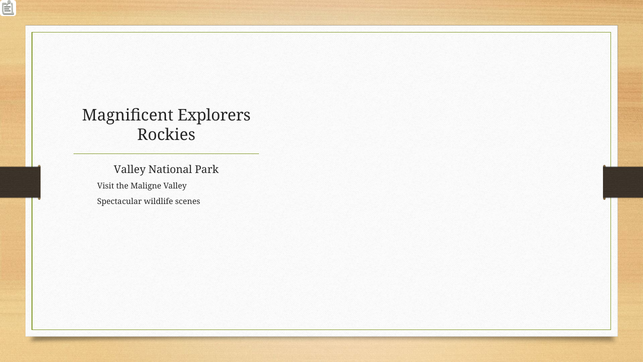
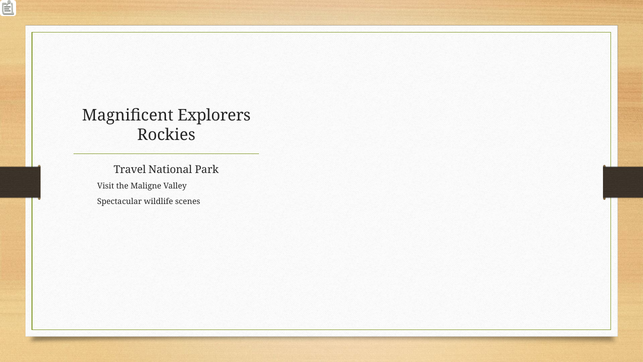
Valley at (130, 169): Valley -> Travel
